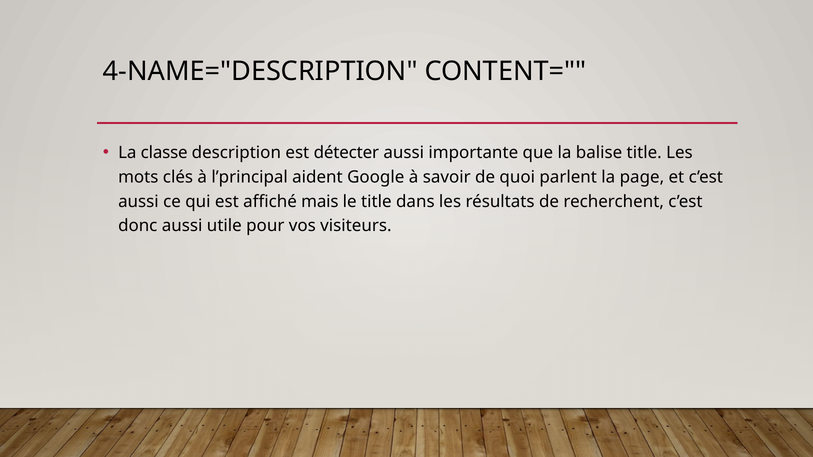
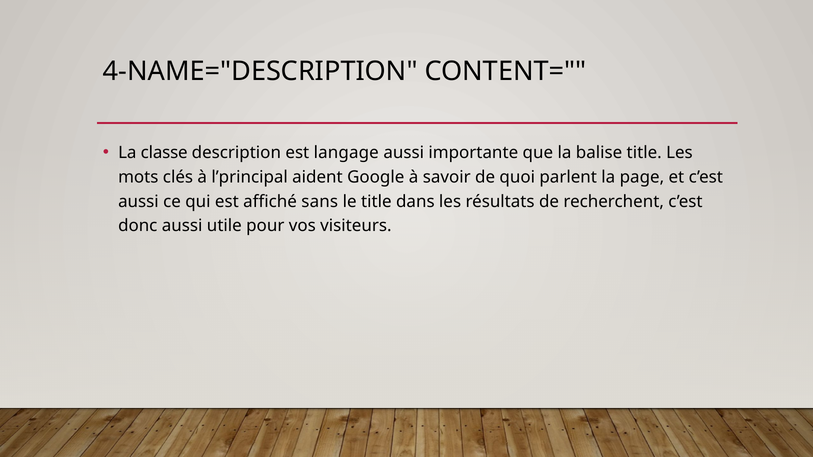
détecter: détecter -> langage
mais: mais -> sans
